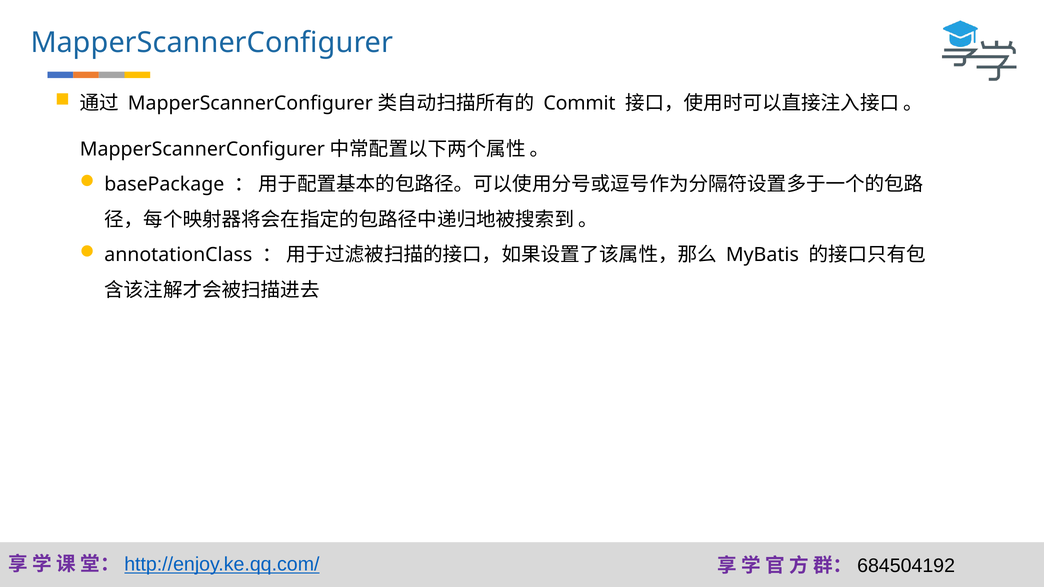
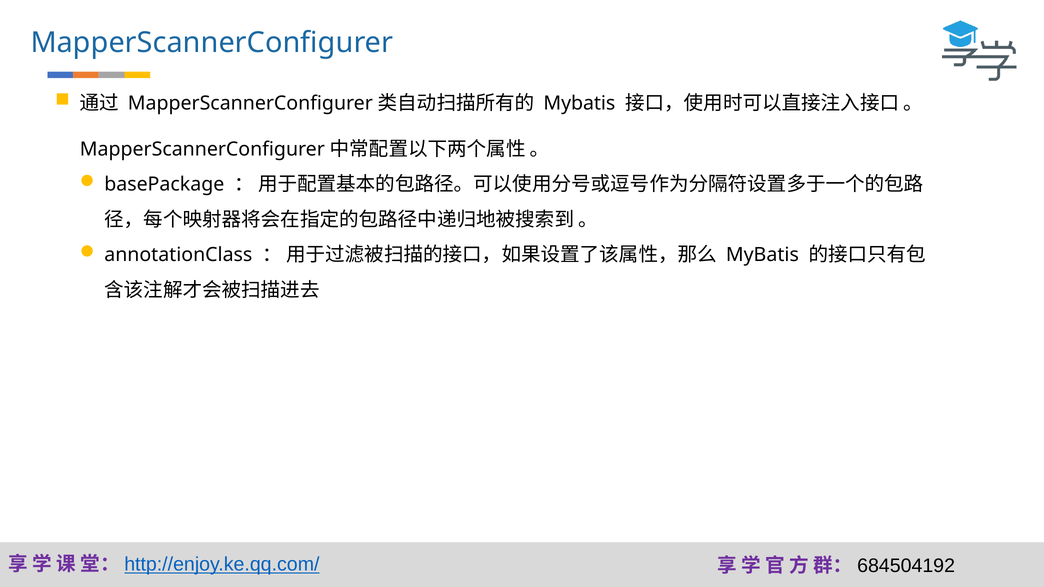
Commit at (579, 103): Commit -> Mybatis
